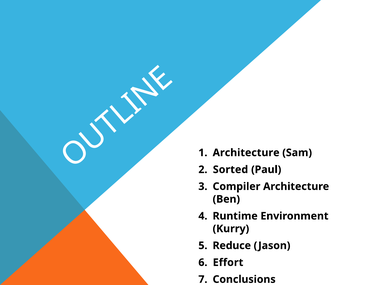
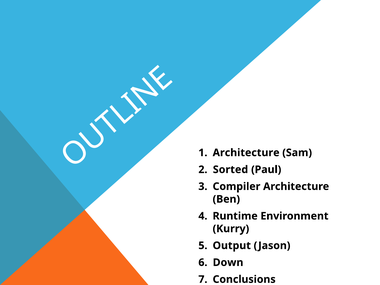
Reduce: Reduce -> Output
Effort: Effort -> Down
